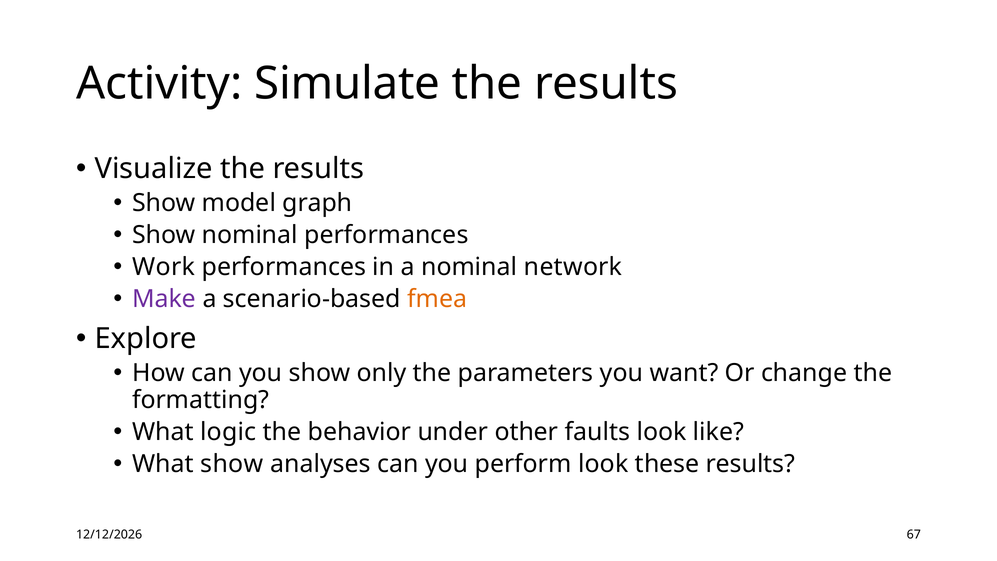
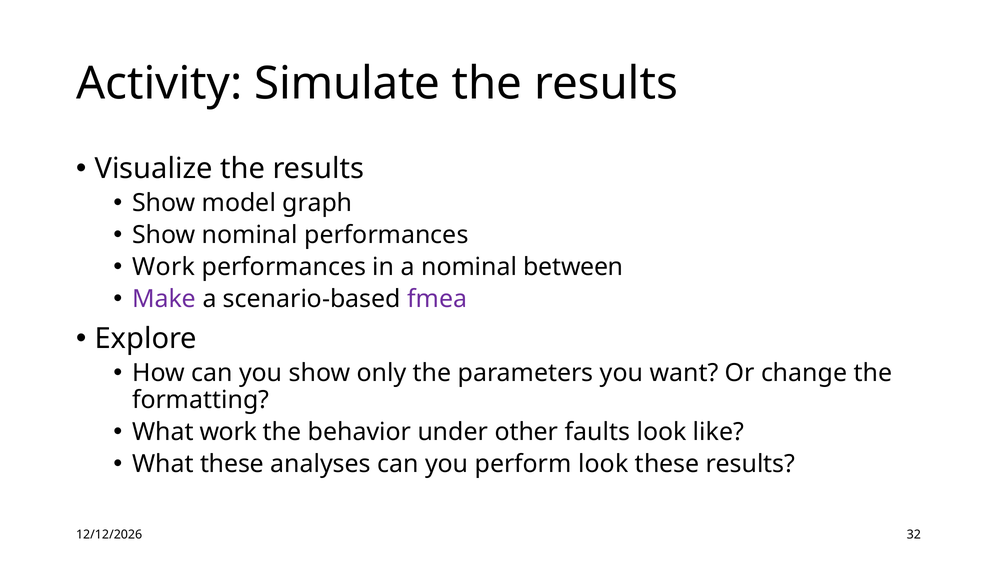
network: network -> between
fmea colour: orange -> purple
What logic: logic -> work
What show: show -> these
67: 67 -> 32
